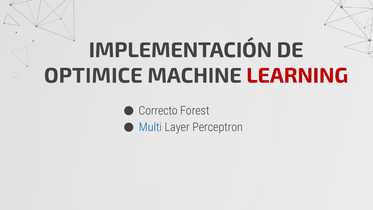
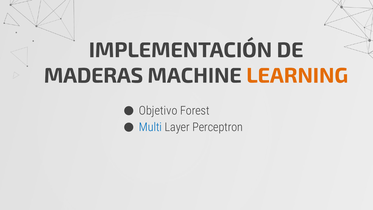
OPTIMICE: OPTIMICE -> MADERAS
LEARNING colour: red -> orange
Correcto: Correcto -> Objetivo
